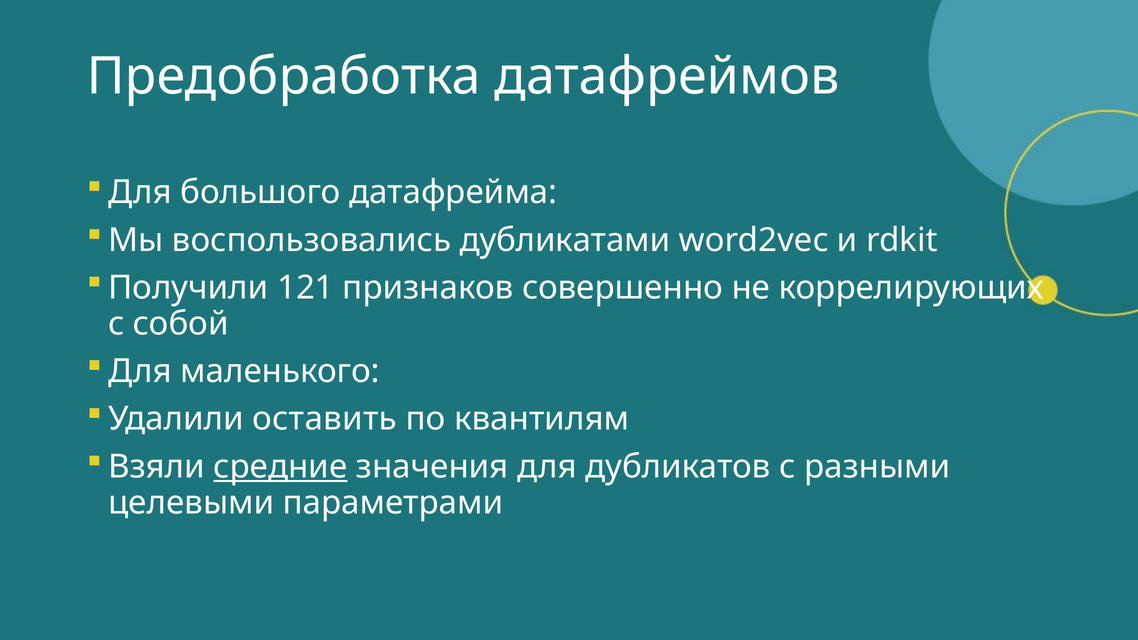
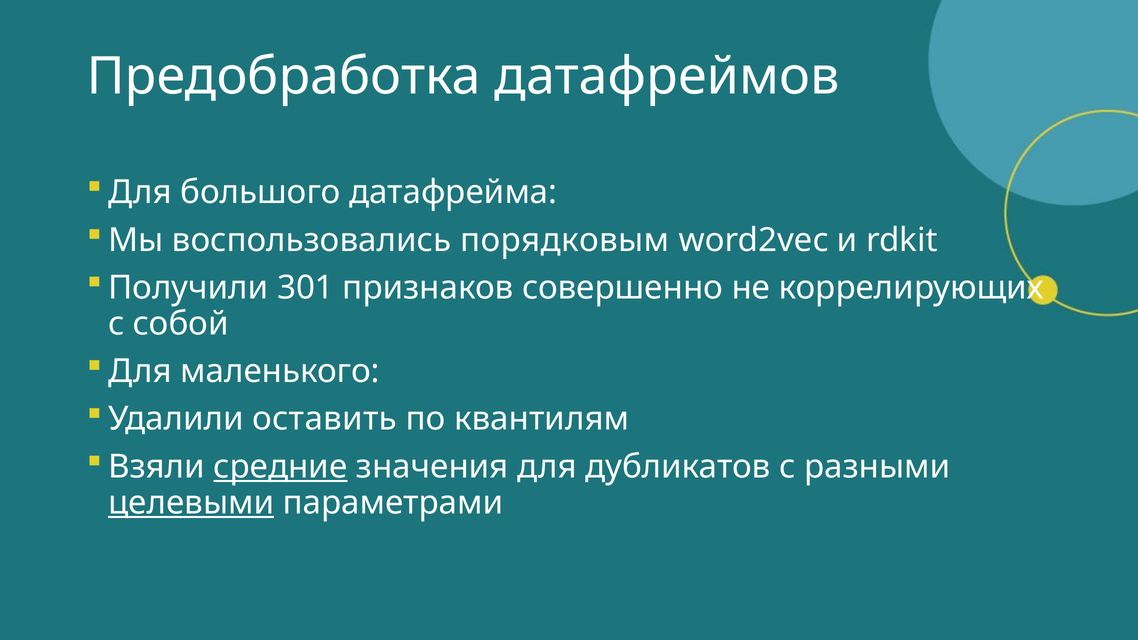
дубликатами: дубликатами -> порядковым
121: 121 -> 301
целевыми underline: none -> present
